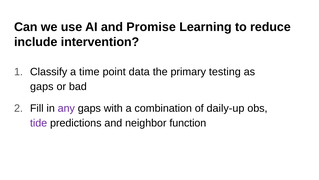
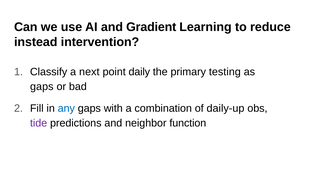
Promise: Promise -> Gradient
include: include -> instead
time: time -> next
data: data -> daily
any colour: purple -> blue
